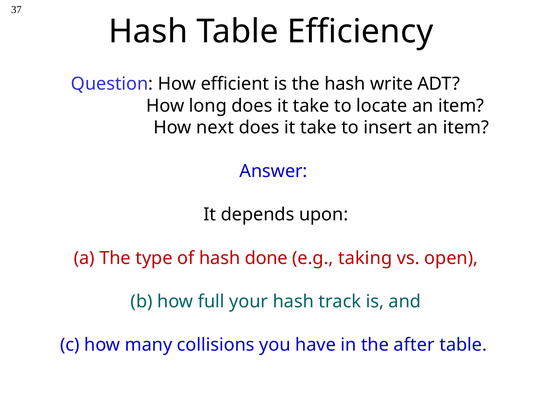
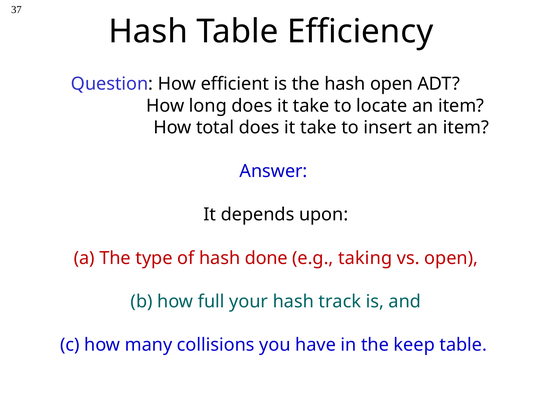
hash write: write -> open
next: next -> total
after: after -> keep
